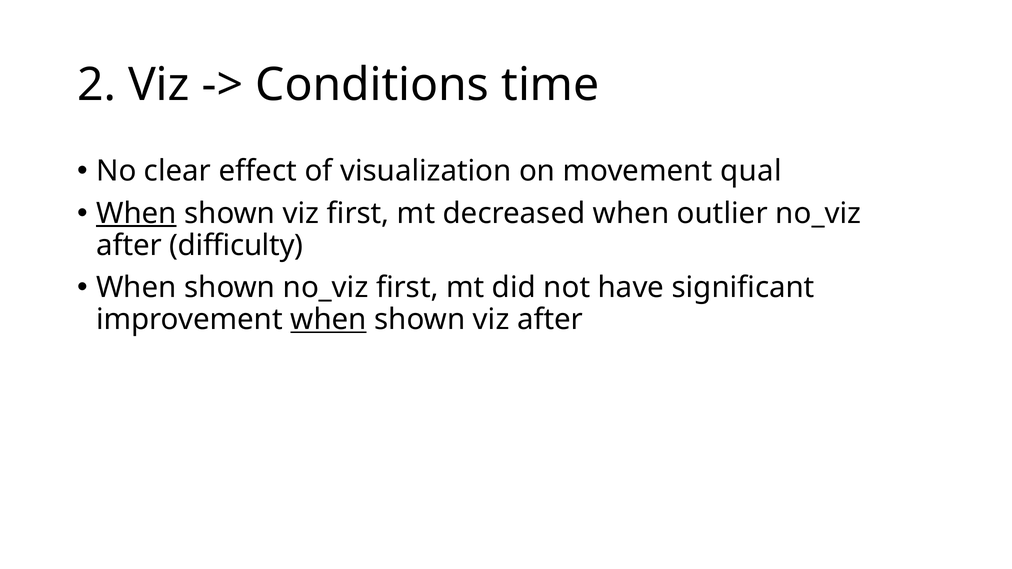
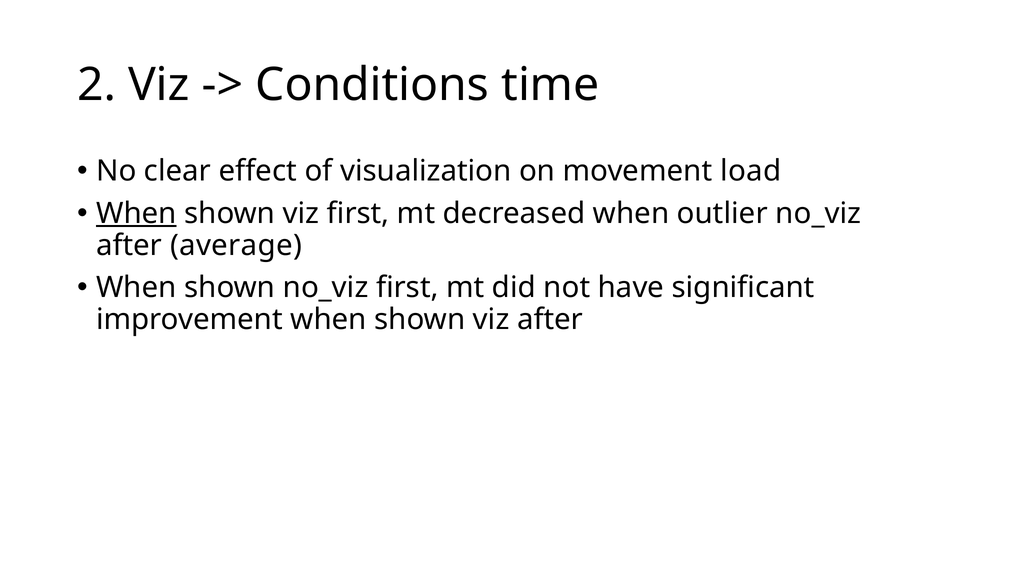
qual: qual -> load
difficulty: difficulty -> average
when at (329, 320) underline: present -> none
